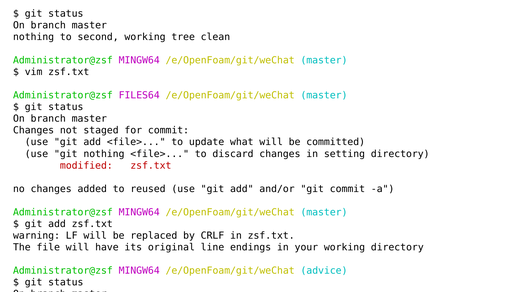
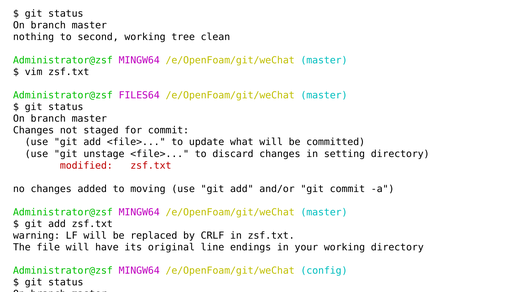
git nothing: nothing -> unstage
reused: reused -> moving
advice: advice -> config
